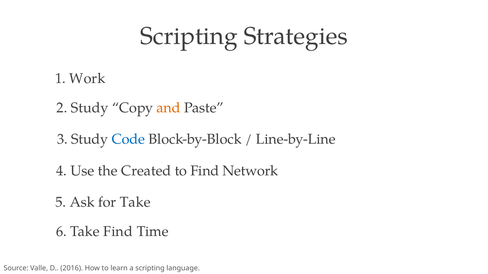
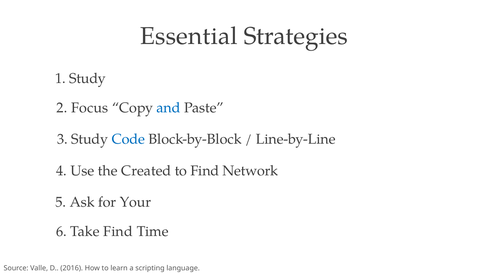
Scripting at (189, 36): Scripting -> Essential
1 Work: Work -> Study
2 Study: Study -> Focus
and colour: orange -> blue
for Take: Take -> Your
